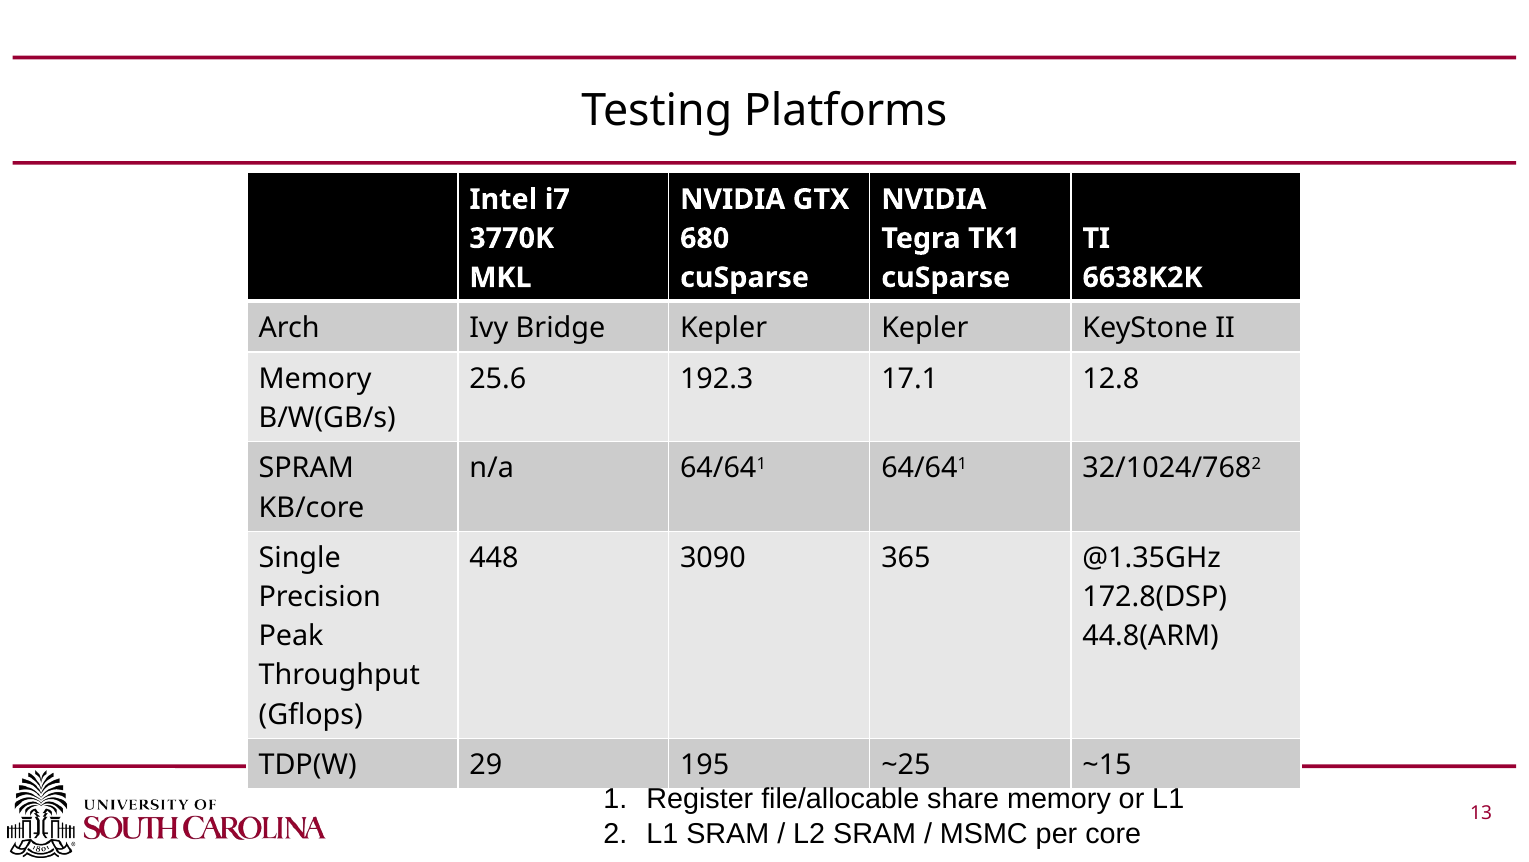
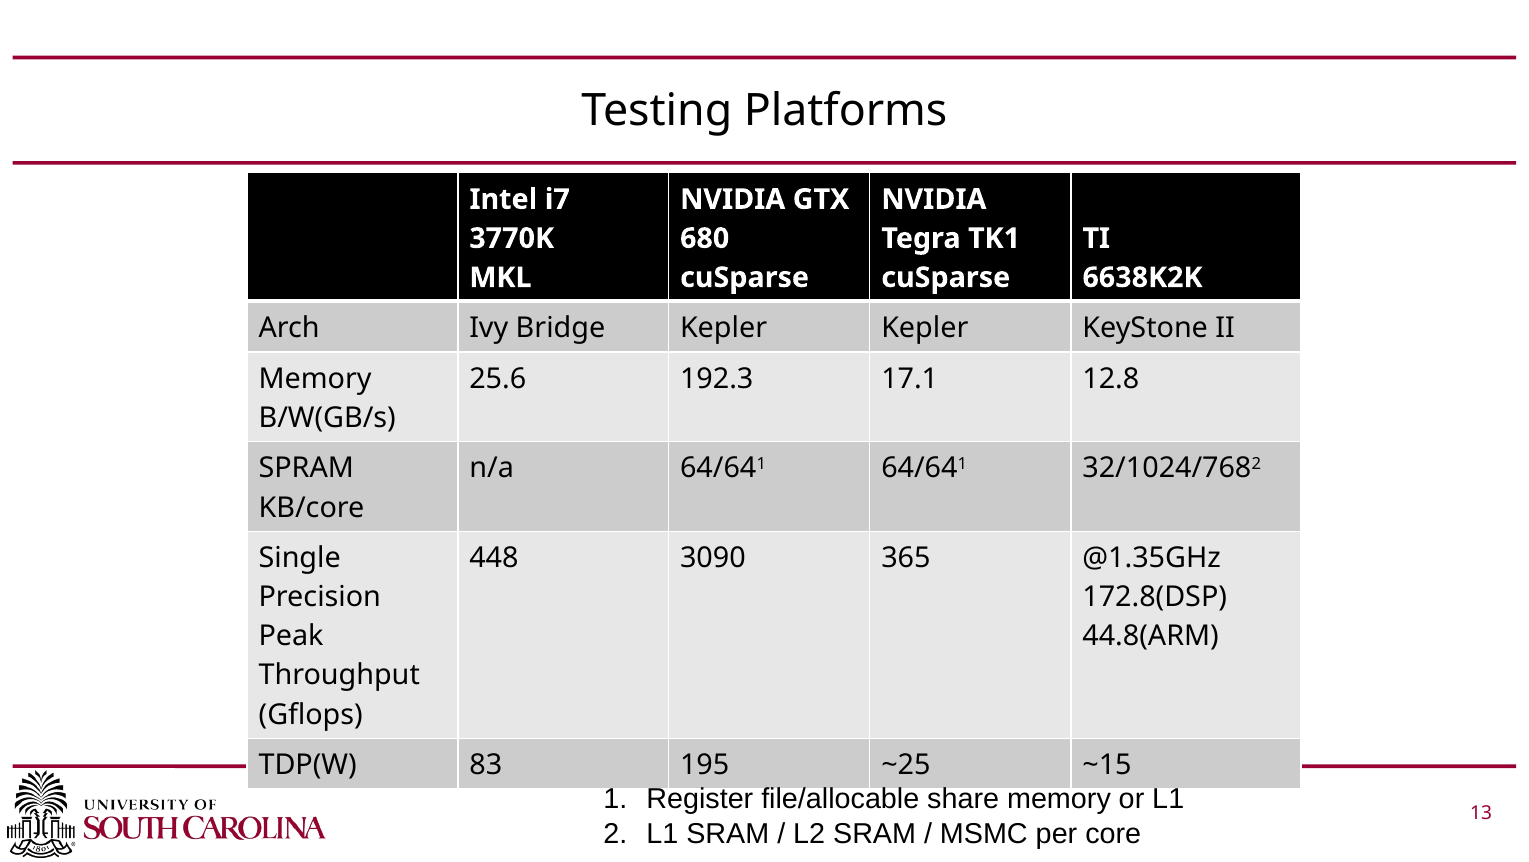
29: 29 -> 83
